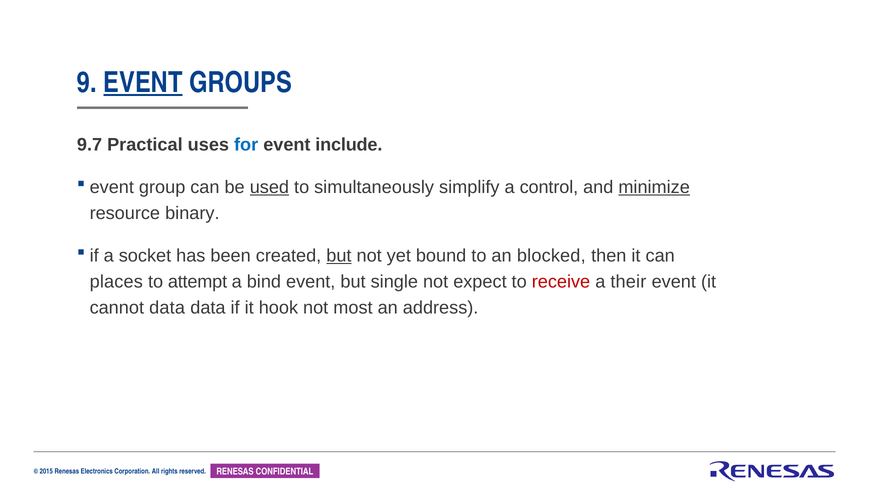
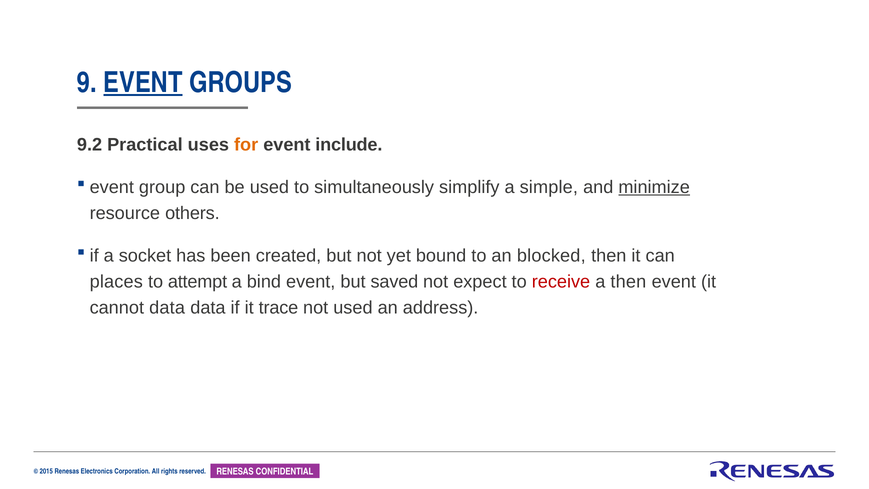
9.7: 9.7 -> 9.2
for colour: blue -> orange
used at (269, 187) underline: present -> none
control: control -> simple
binary: binary -> others
but at (339, 256) underline: present -> none
single: single -> saved
a their: their -> then
hook: hook -> trace
not most: most -> used
